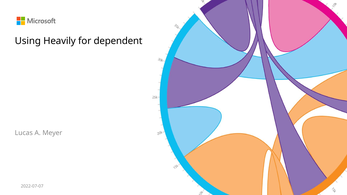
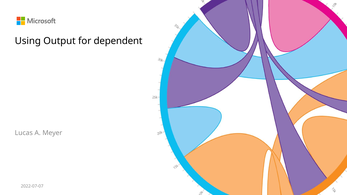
Heavily: Heavily -> Output
